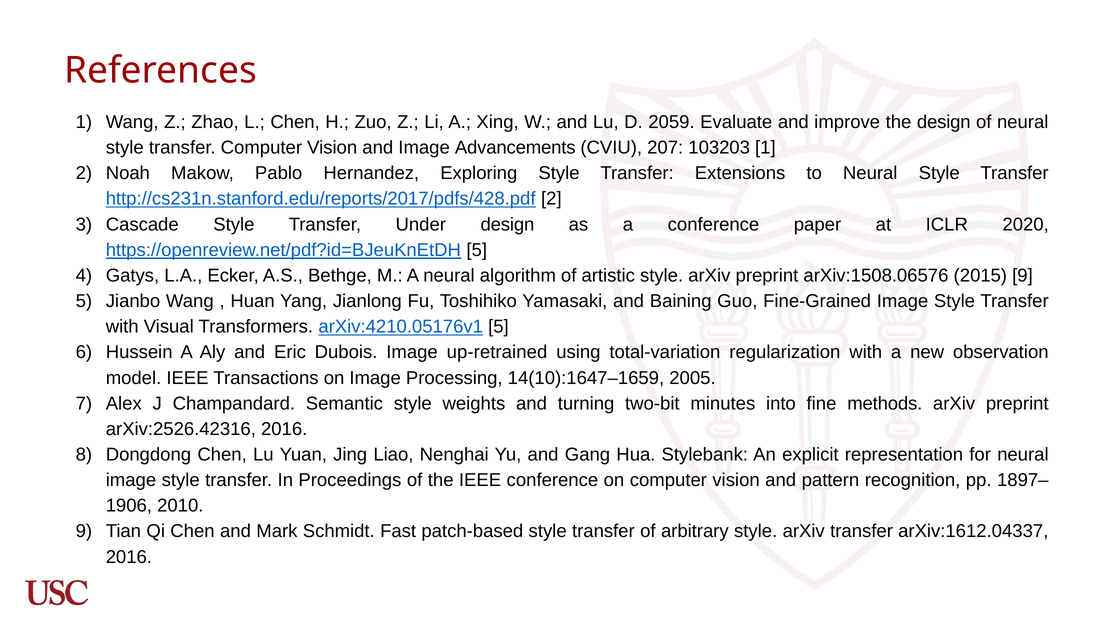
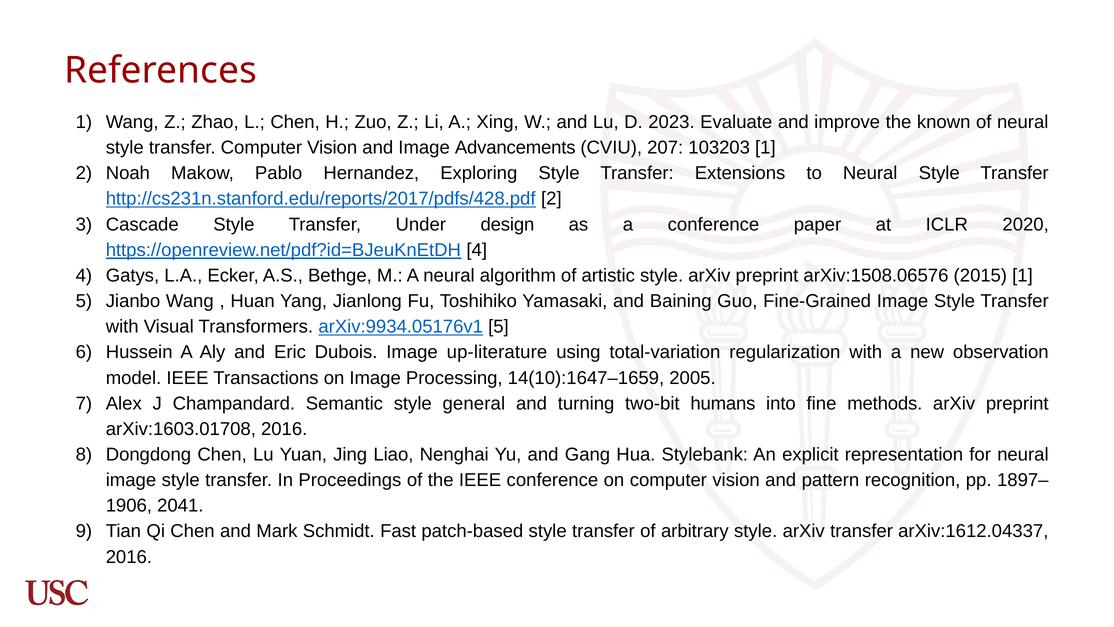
2059: 2059 -> 2023
the design: design -> known
https://openreview.net/pdf?id=BJeuKnEtDH 5: 5 -> 4
2015 9: 9 -> 1
arXiv:4210.05176v1: arXiv:4210.05176v1 -> arXiv:9934.05176v1
up-retrained: up-retrained -> up-literature
weights: weights -> general
minutes: minutes -> humans
arXiv:2526.42316: arXiv:2526.42316 -> arXiv:1603.01708
2010: 2010 -> 2041
